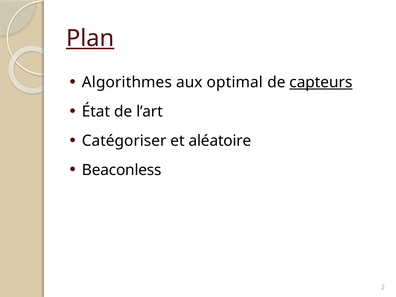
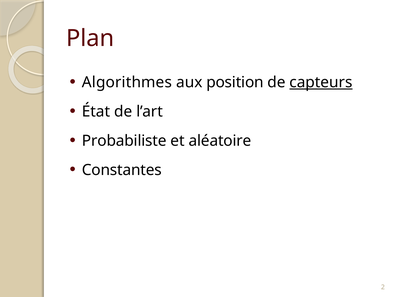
Plan underline: present -> none
optimal: optimal -> position
Catégoriser: Catégoriser -> Probabiliste
Beaconless: Beaconless -> Constantes
